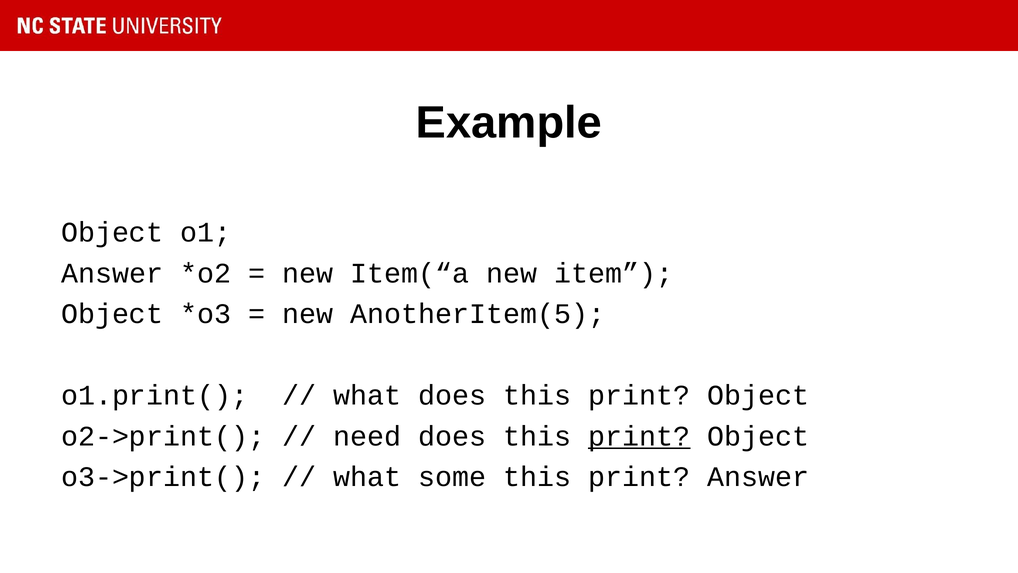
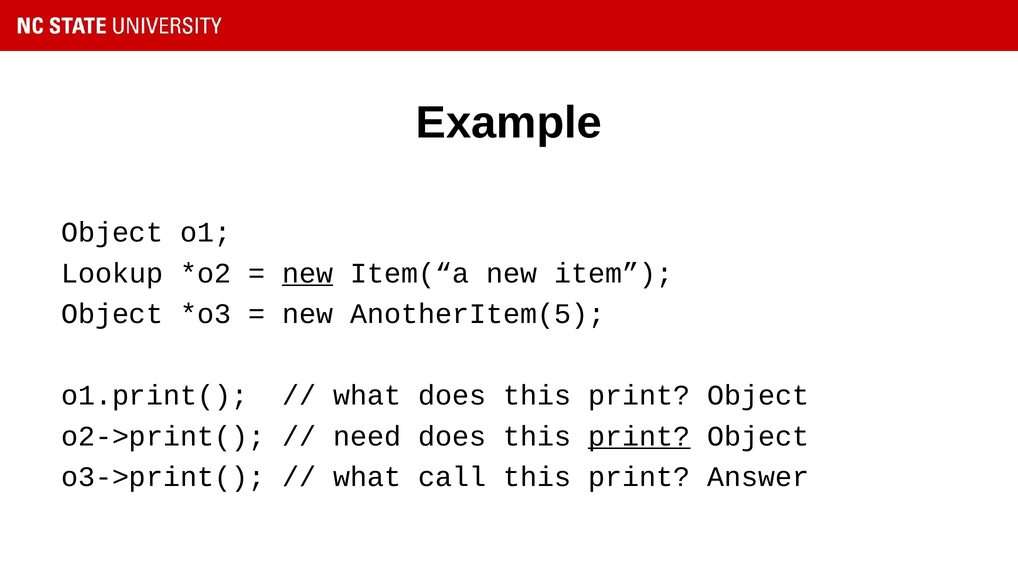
Answer at (112, 273): Answer -> Lookup
new at (308, 273) underline: none -> present
some: some -> call
